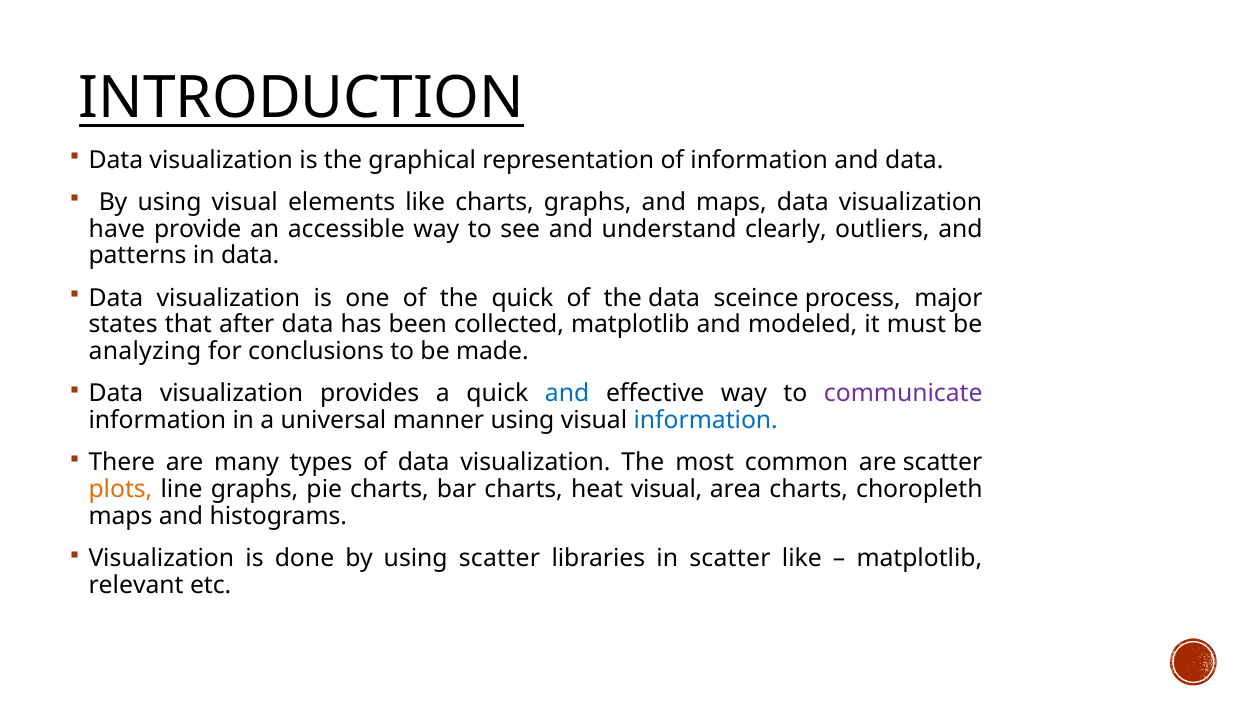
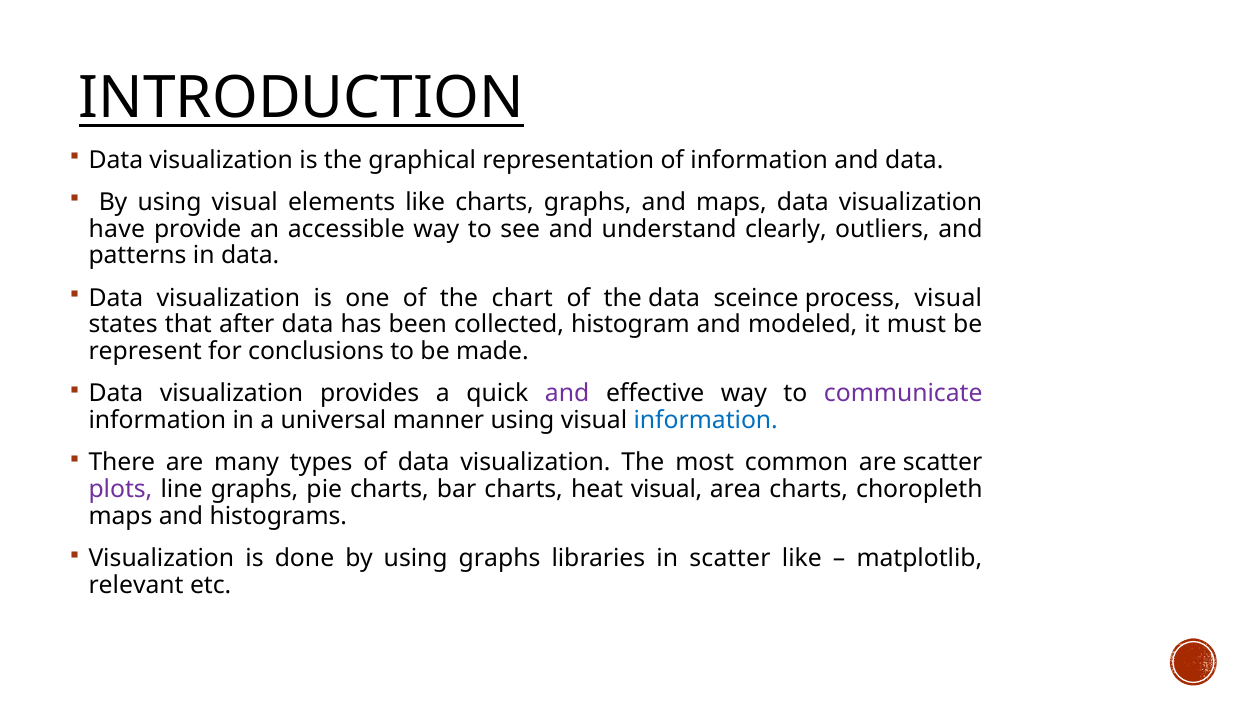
the quick: quick -> chart
process major: major -> visual
collected matplotlib: matplotlib -> histogram
analyzing: analyzing -> represent
and at (567, 394) colour: blue -> purple
plots colour: orange -> purple
using scatter: scatter -> graphs
